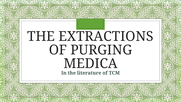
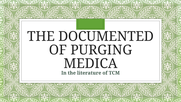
EXTRACTIONS: EXTRACTIONS -> DOCUMENTED
